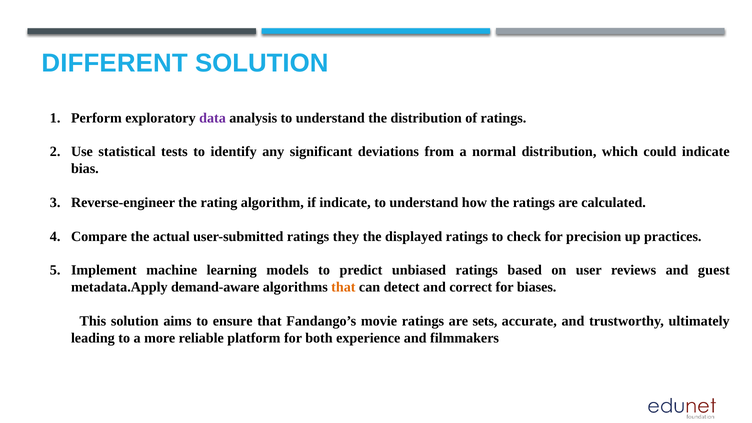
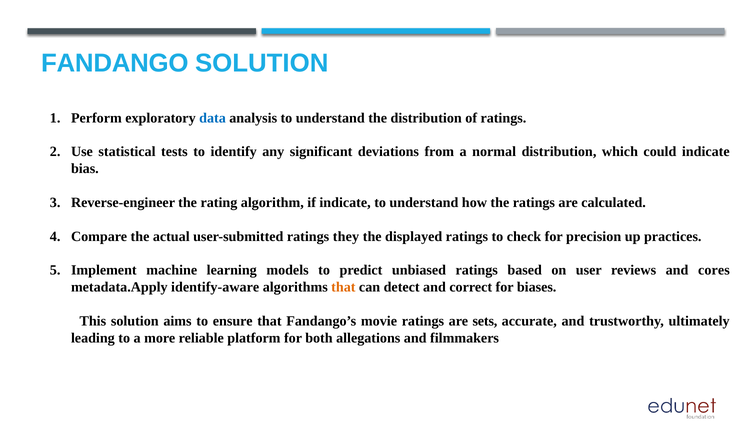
DIFFERENT: DIFFERENT -> FANDANGO
data colour: purple -> blue
guest: guest -> cores
demand-aware: demand-aware -> identify-aware
experience: experience -> allegations
